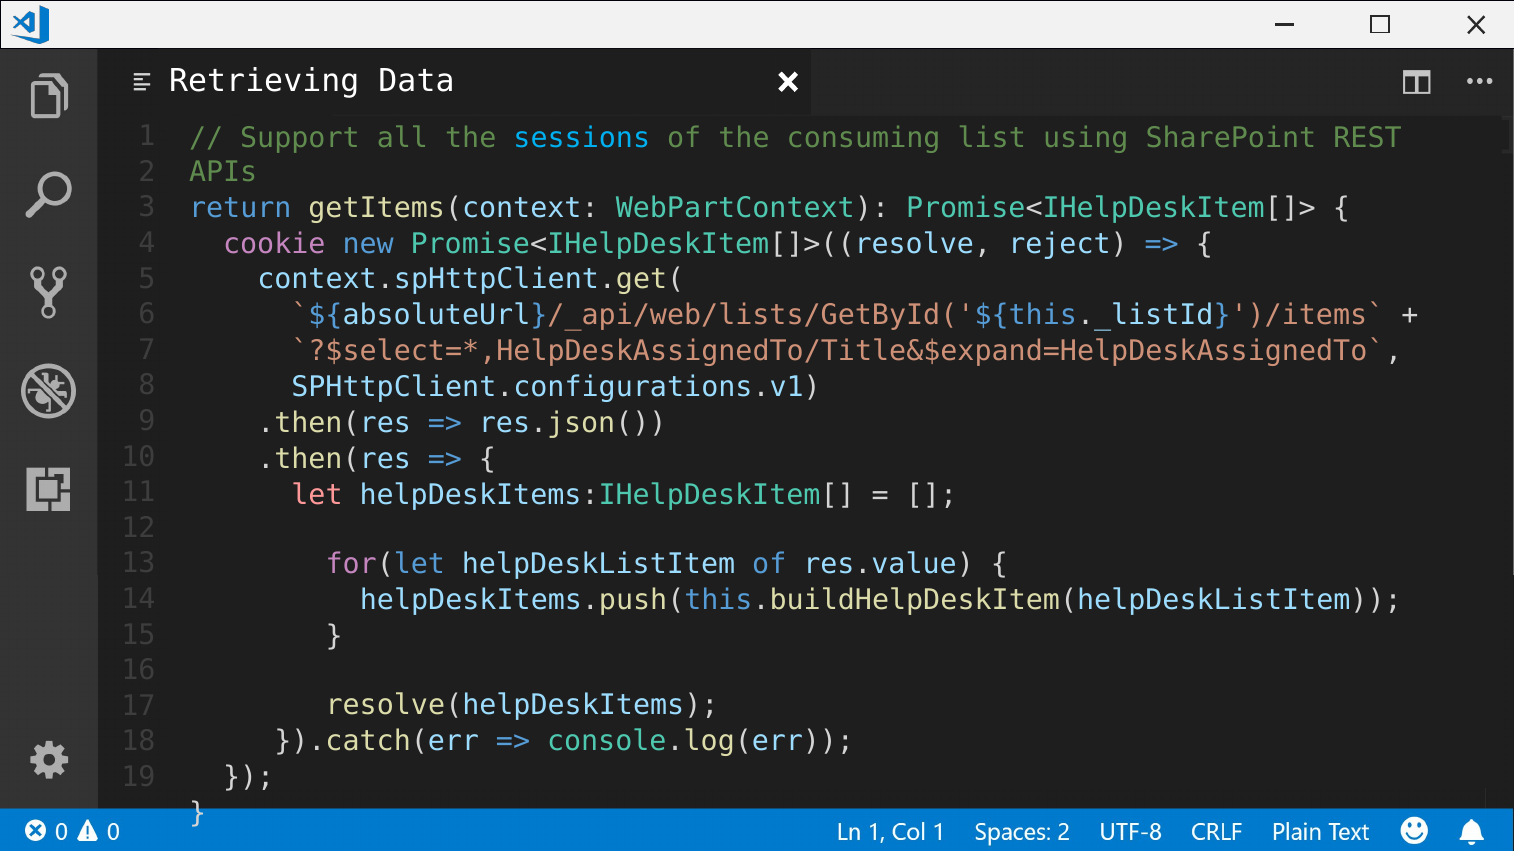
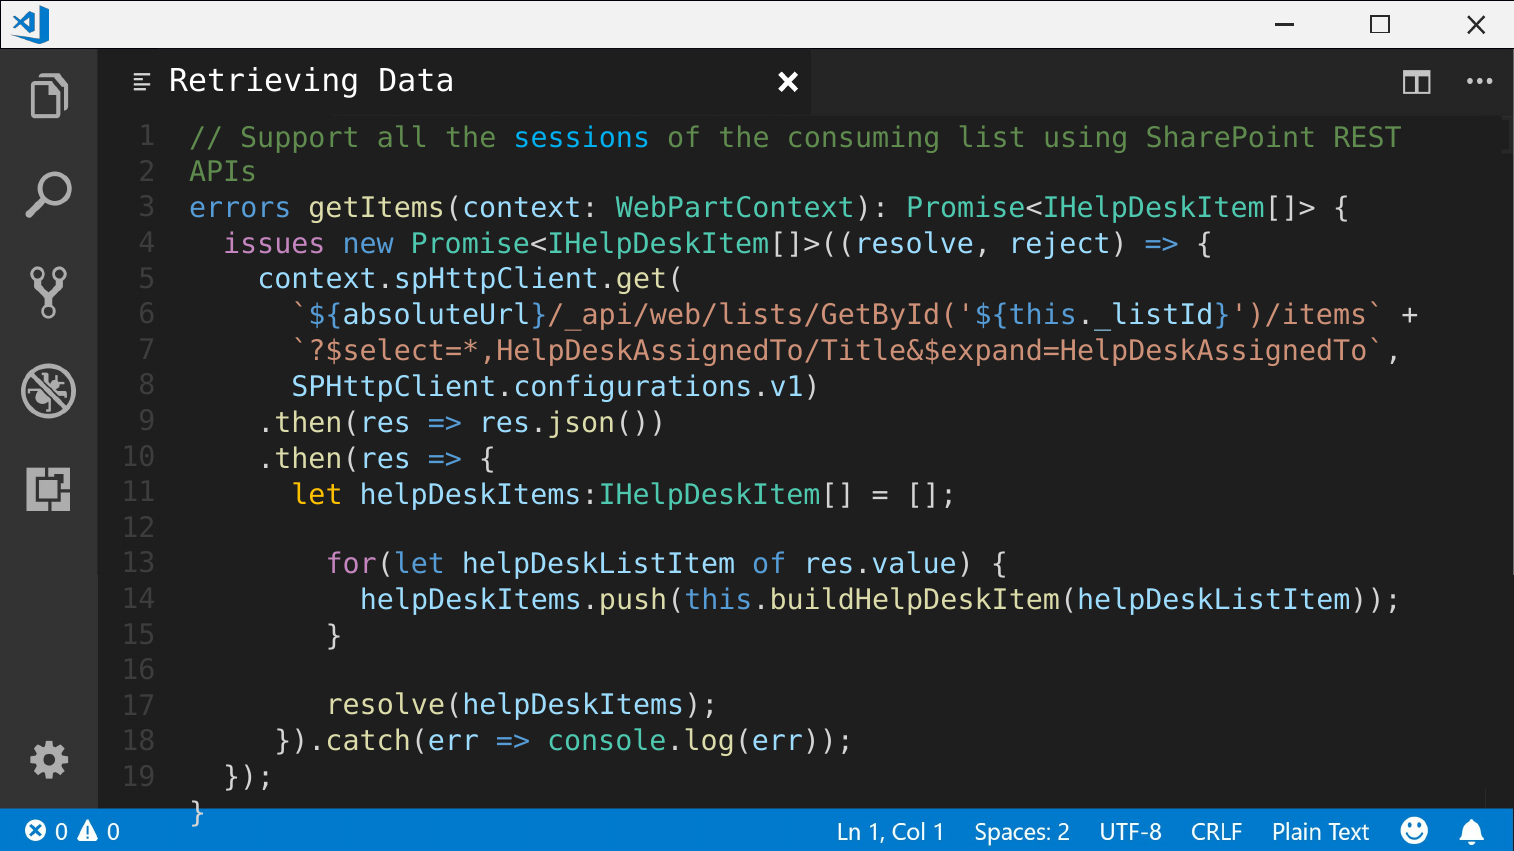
return: return -> errors
cookie: cookie -> issues
let colour: pink -> yellow
